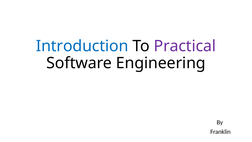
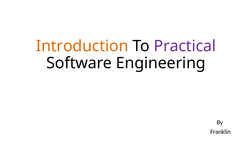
Introduction colour: blue -> orange
